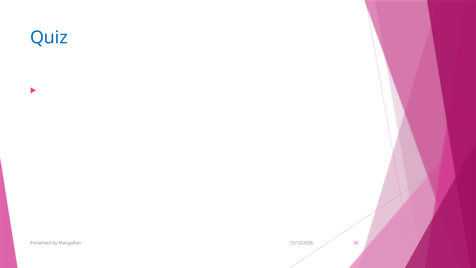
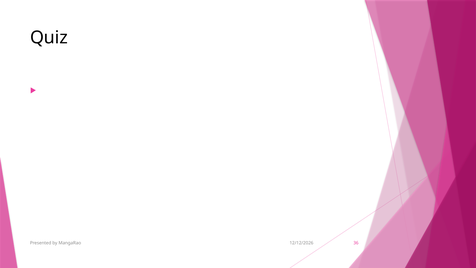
Quiz colour: blue -> black
